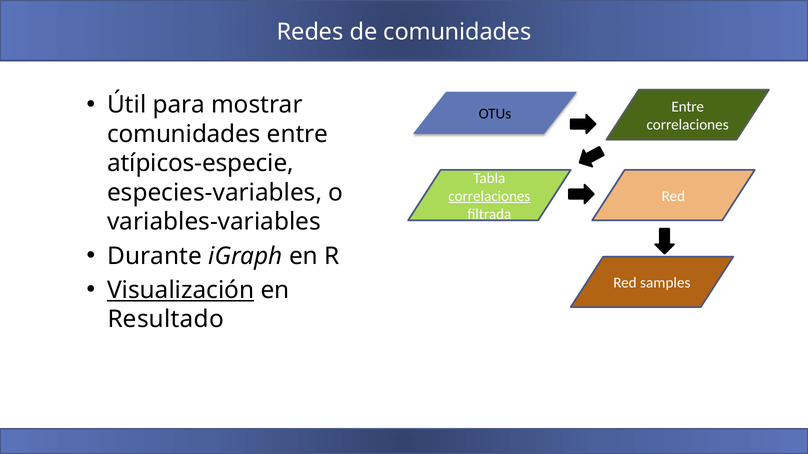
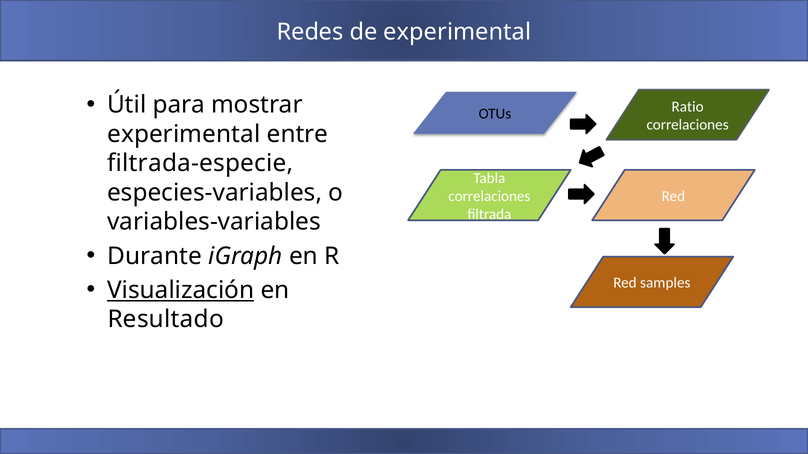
de comunidades: comunidades -> experimental
Entre at (688, 107): Entre -> Ratio
comunidades at (184, 134): comunidades -> experimental
atípicos-especie: atípicos-especie -> filtrada-especie
correlaciones at (489, 196) underline: present -> none
